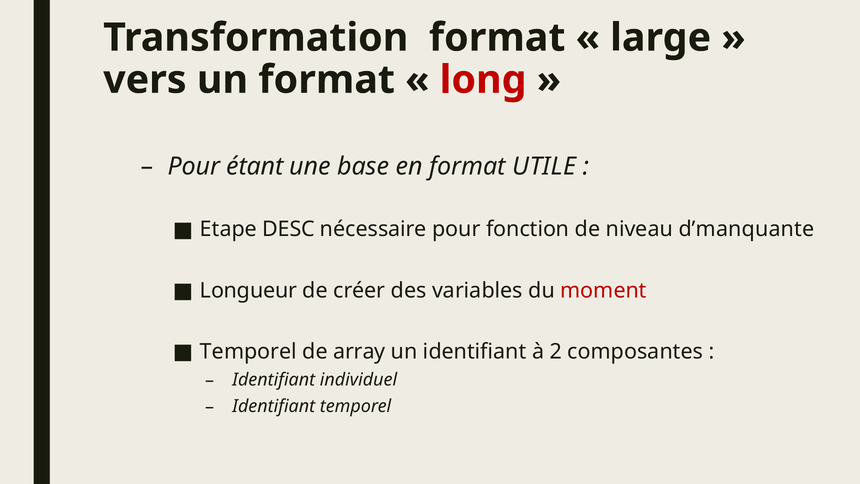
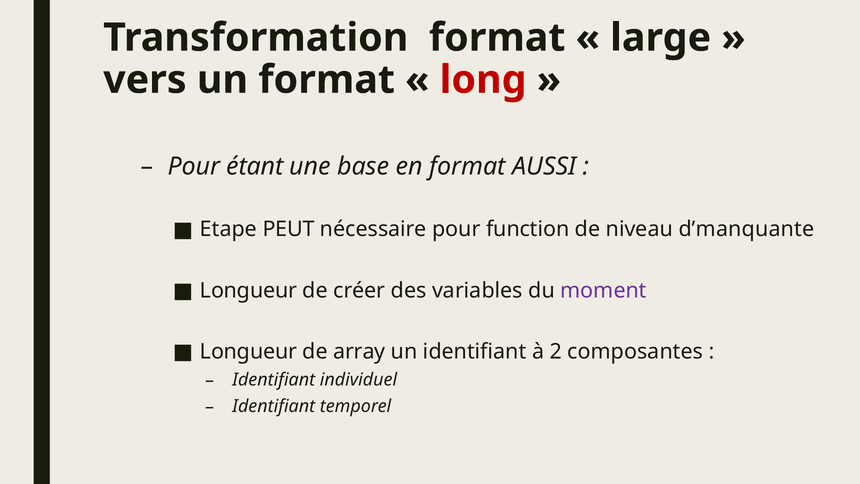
UTILE: UTILE -> AUSSI
DESC: DESC -> PEUT
fonction: fonction -> function
moment colour: red -> purple
Temporel at (248, 351): Temporel -> Longueur
